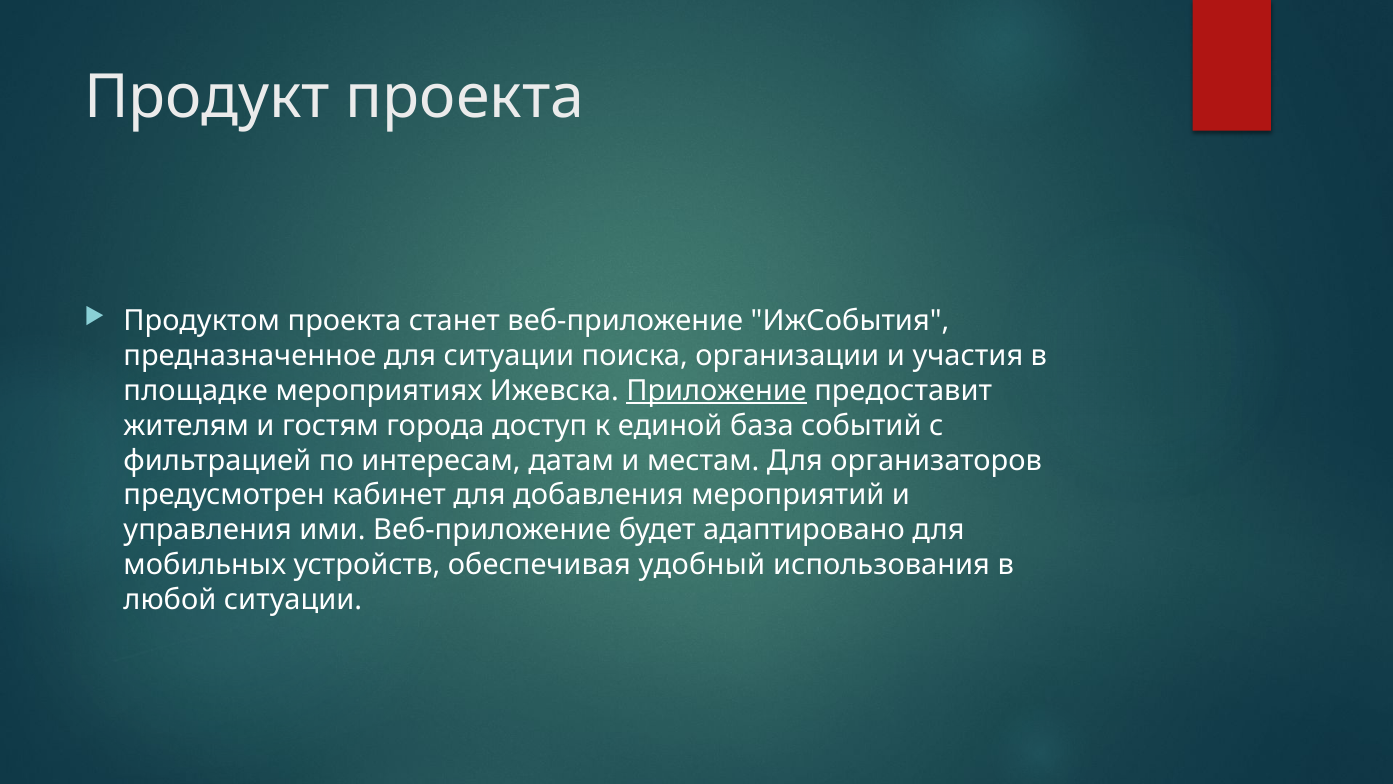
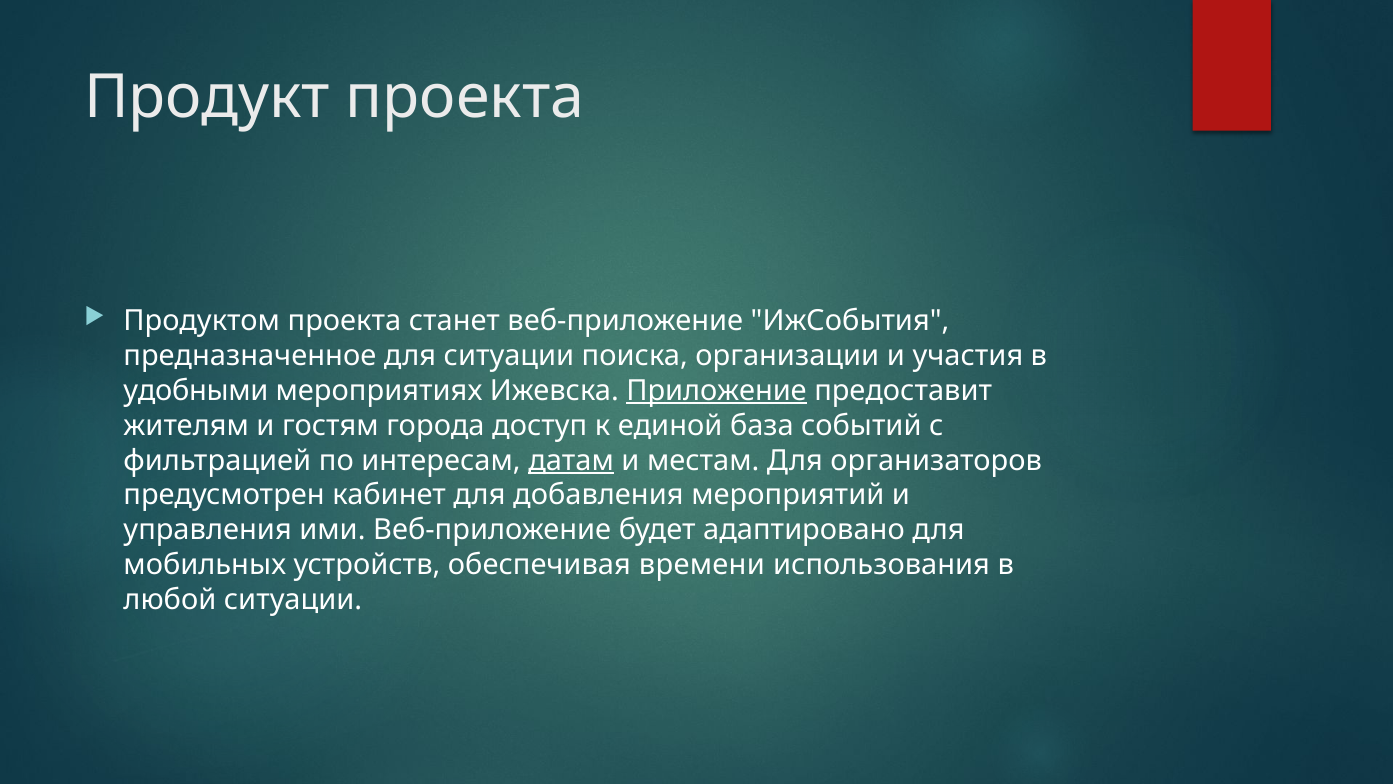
площадке: площадке -> удобными
датам underline: none -> present
удобный: удобный -> времени
